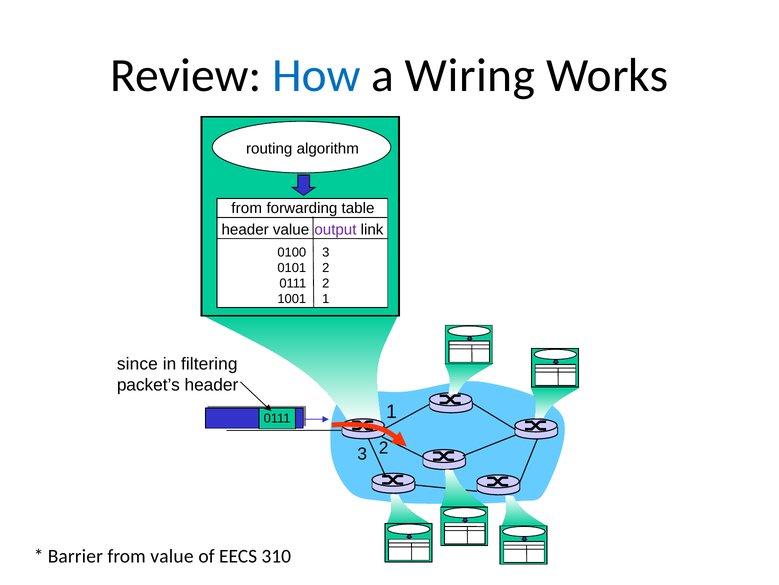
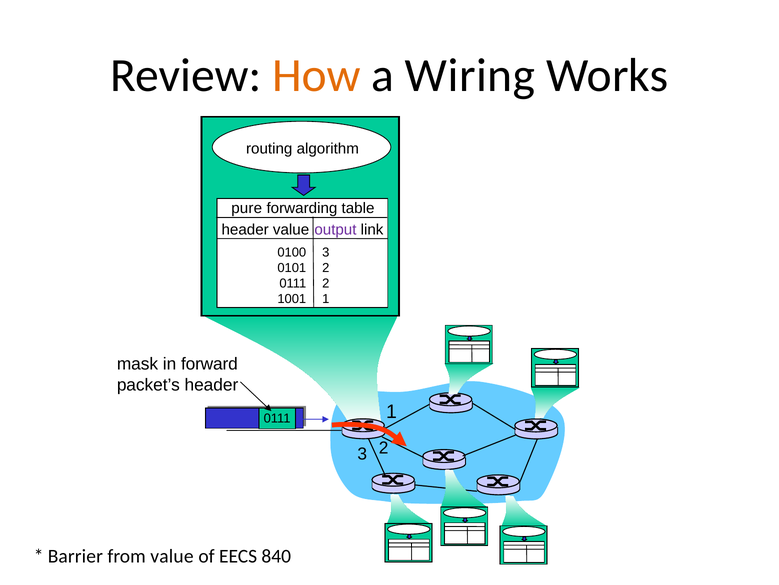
How colour: blue -> orange
from at (247, 208): from -> pure
since: since -> mask
filtering: filtering -> forward
310: 310 -> 840
